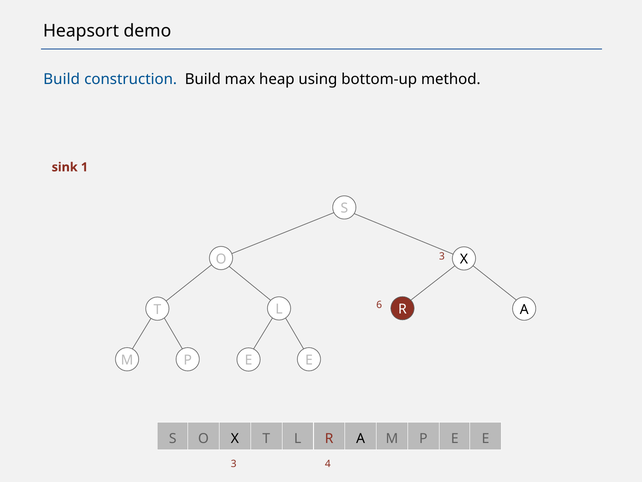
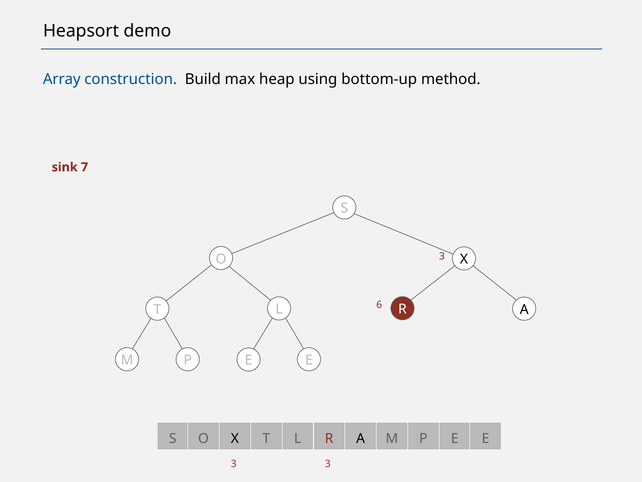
Build at (62, 79): Build -> Array
1: 1 -> 7
3 4: 4 -> 3
